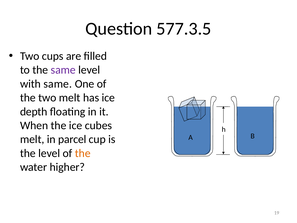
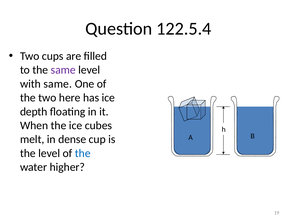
577.3.5: 577.3.5 -> 122.5.4
two melt: melt -> here
parcel: parcel -> dense
the at (83, 153) colour: orange -> blue
